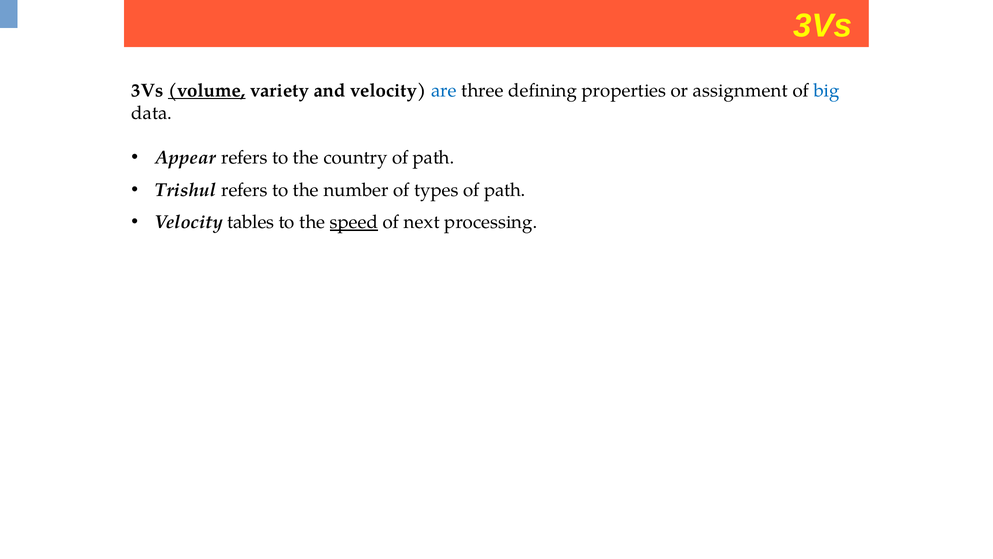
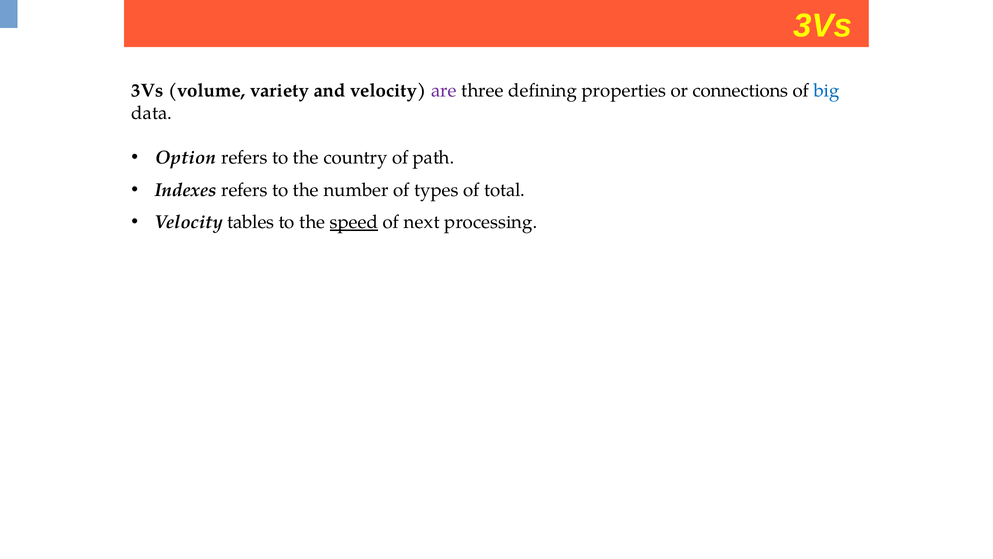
volume underline: present -> none
are colour: blue -> purple
assignment: assignment -> connections
Appear: Appear -> Option
Trishul: Trishul -> Indexes
types of path: path -> total
